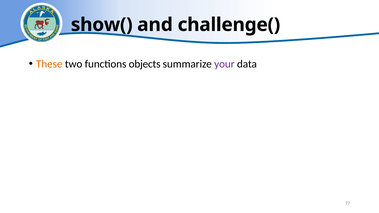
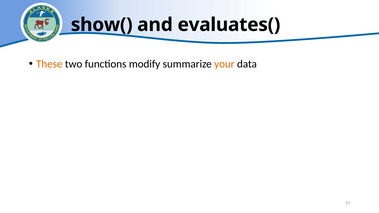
challenge(: challenge( -> evaluates(
objects: objects -> modify
your colour: purple -> orange
